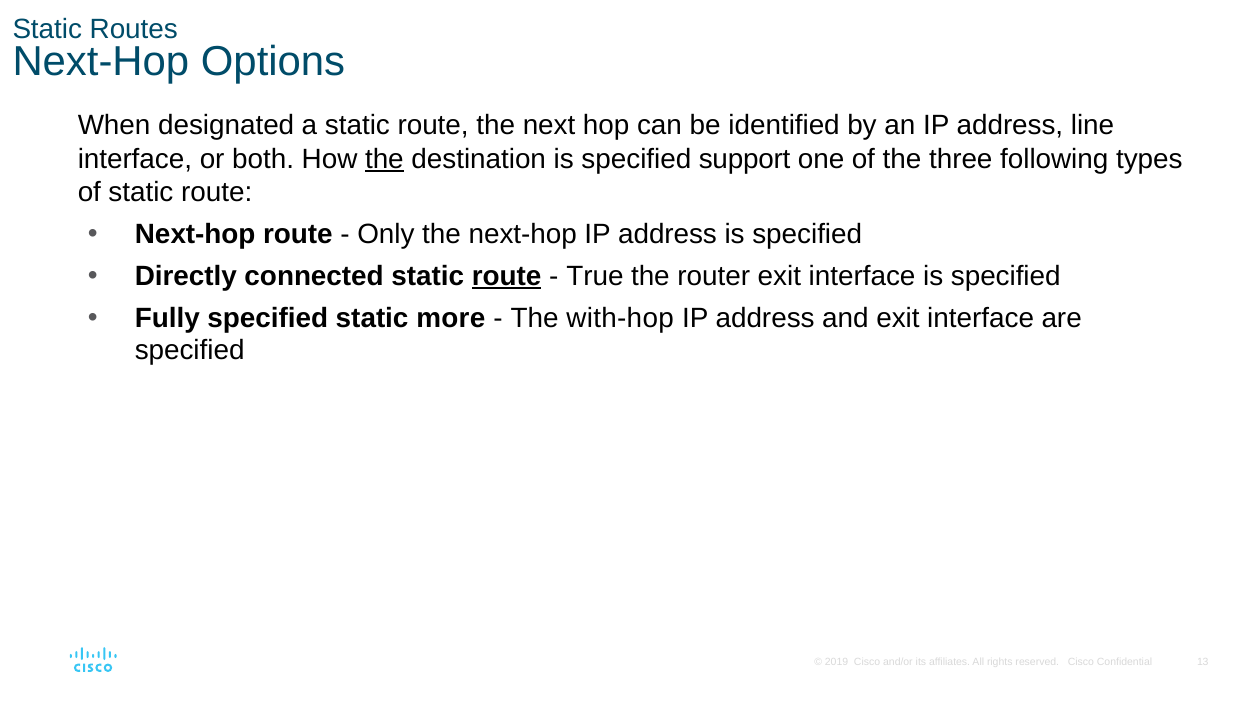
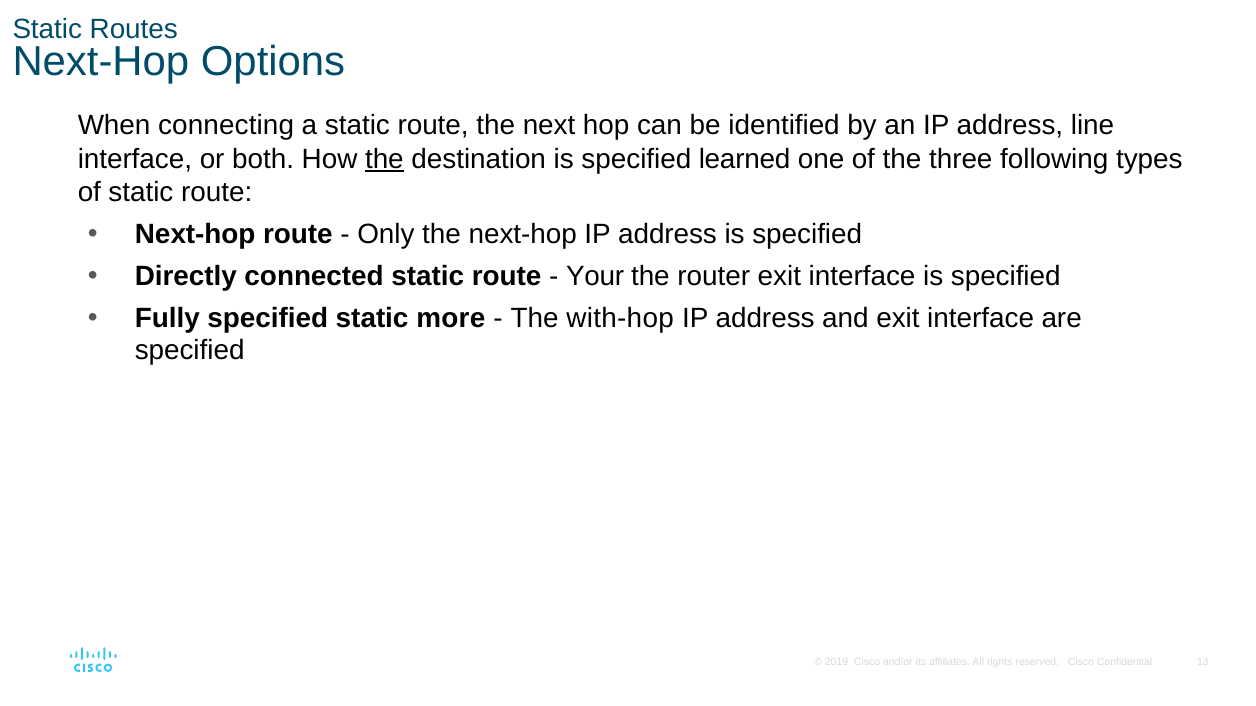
designated: designated -> connecting
support: support -> learned
route at (507, 276) underline: present -> none
True: True -> Your
